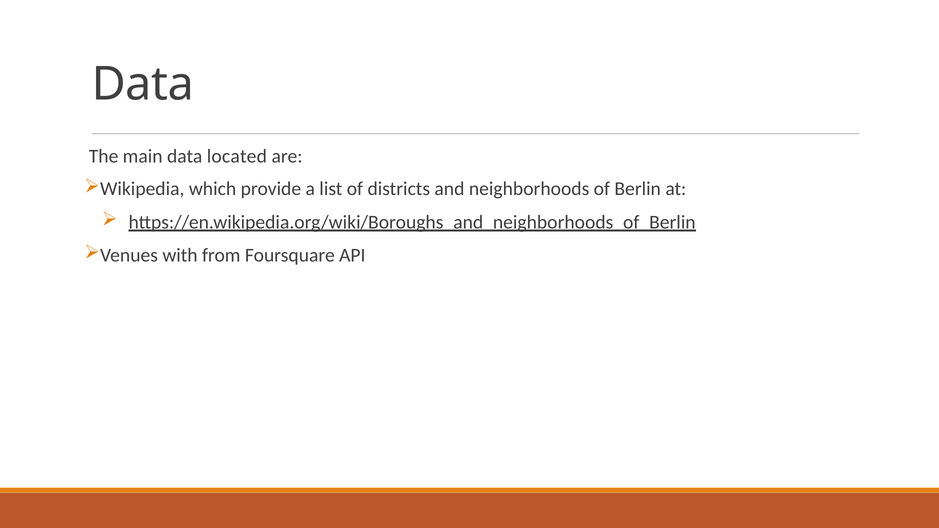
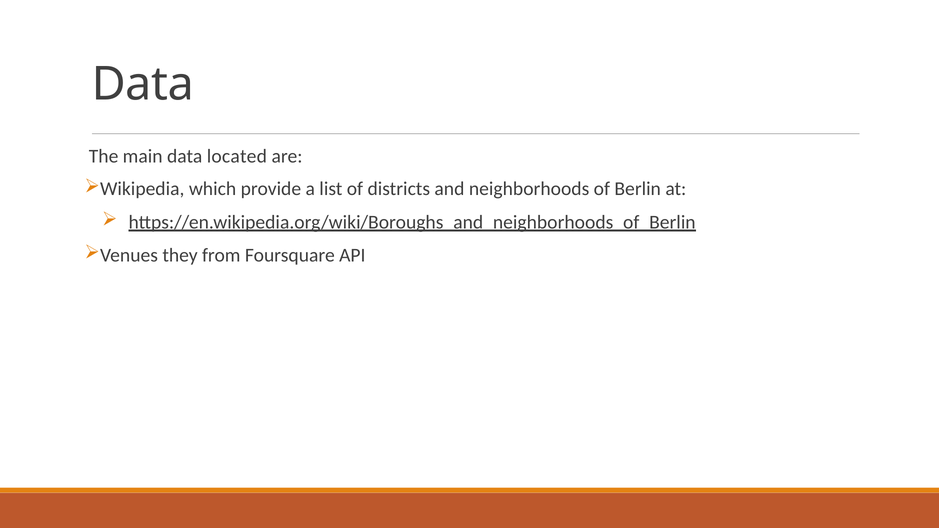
with: with -> they
